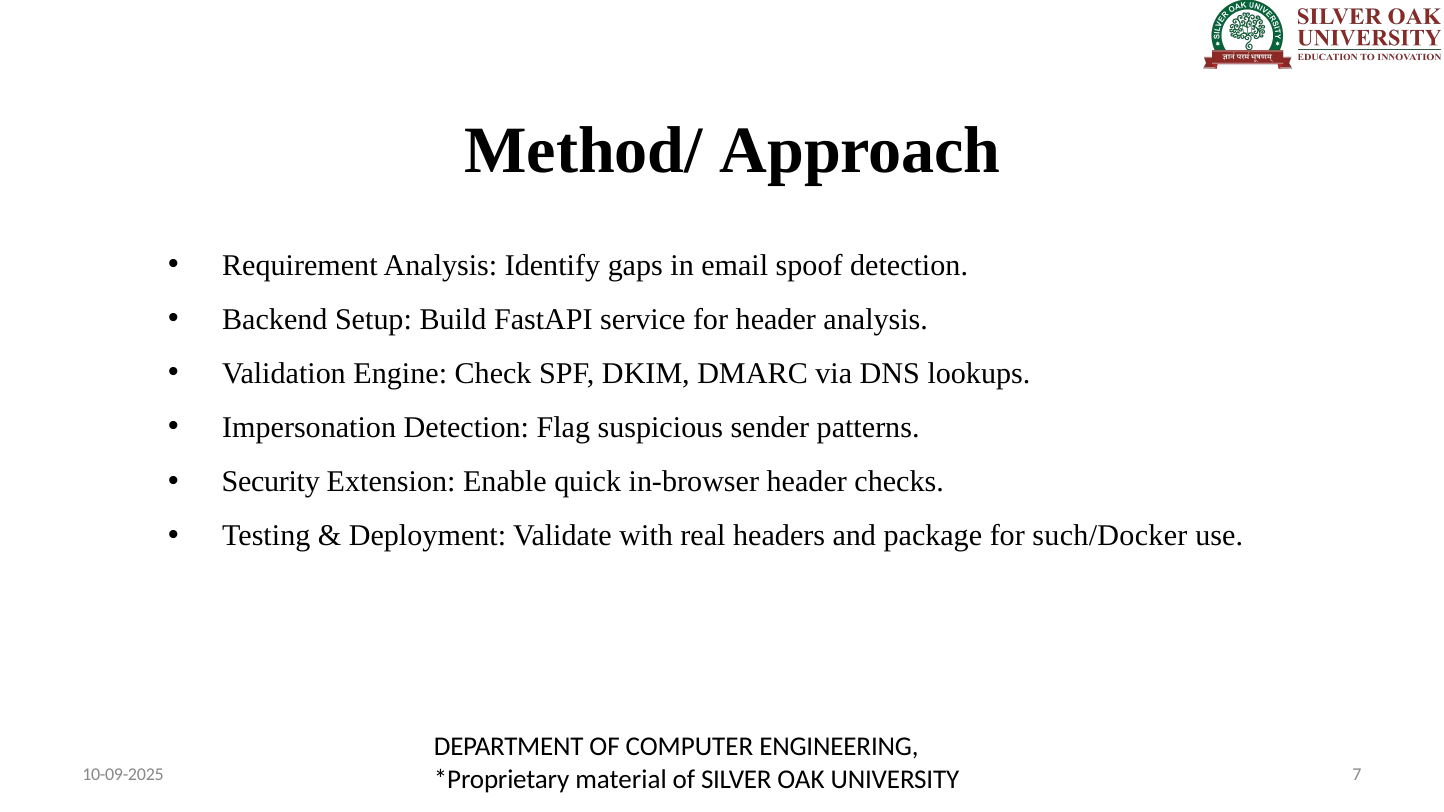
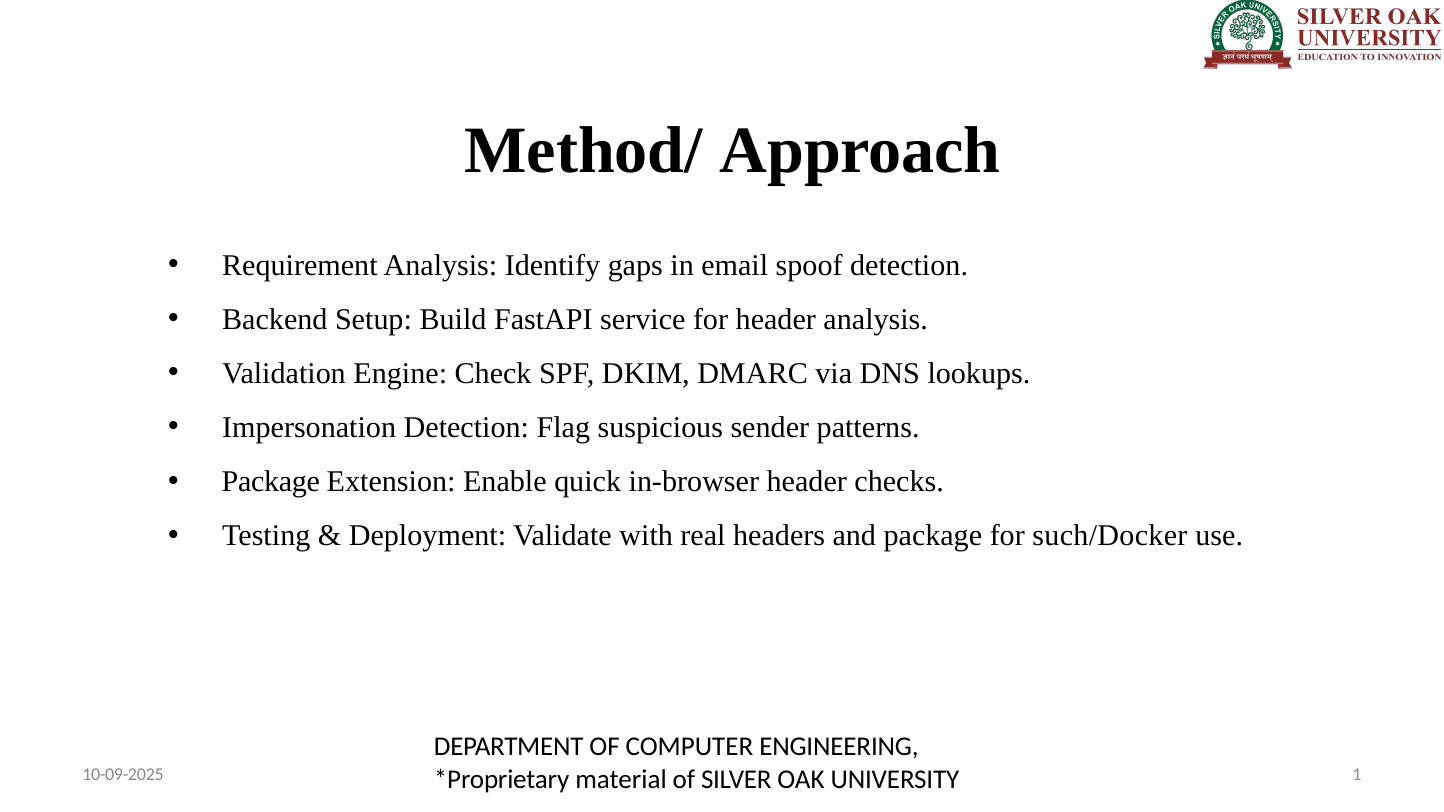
Security at (271, 482): Security -> Package
7: 7 -> 1
